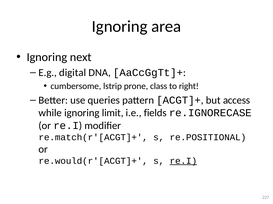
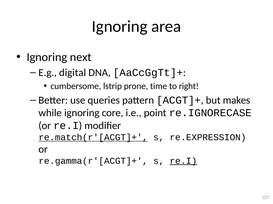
class: class -> time
access: access -> makes
limit: limit -> core
fields: fields -> point
re.match(r'[ACGT]+ underline: none -> present
re.POSITIONAL: re.POSITIONAL -> re.EXPRESSION
re.would(r'[ACGT]+: re.would(r'[ACGT]+ -> re.gamma(r'[ACGT]+
